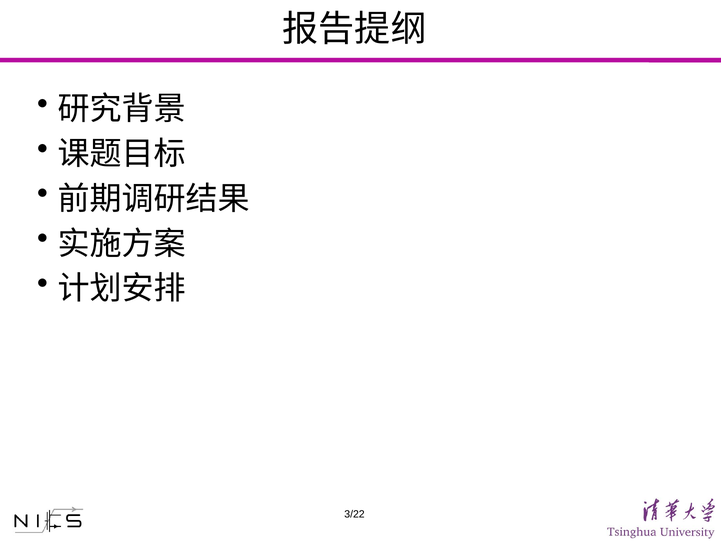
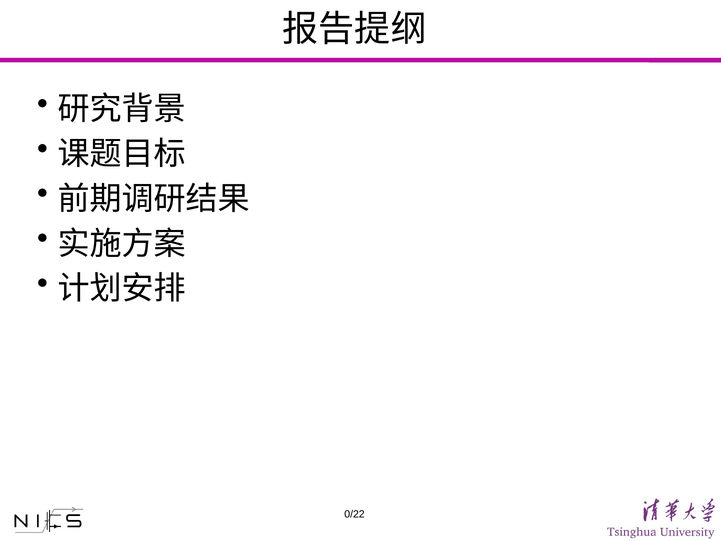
3/22: 3/22 -> 0/22
